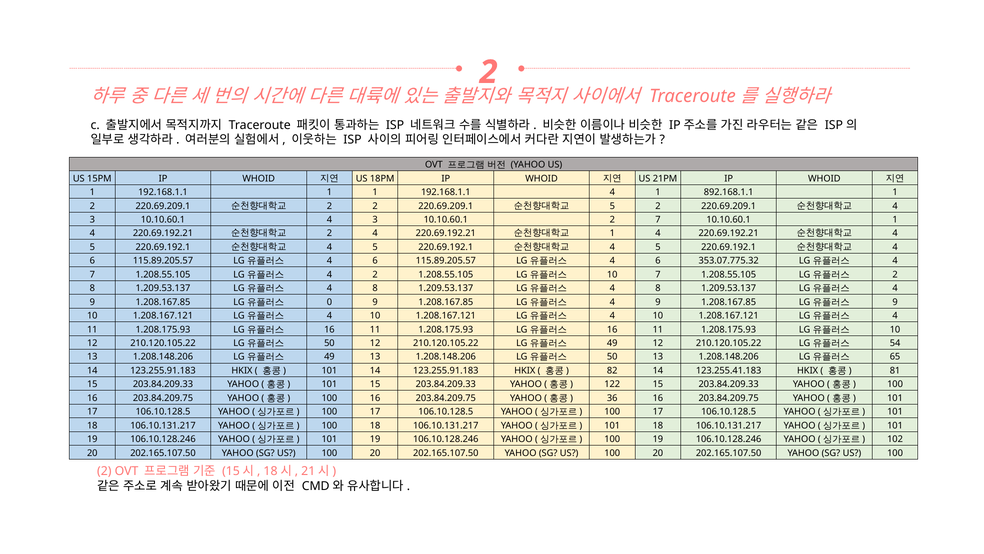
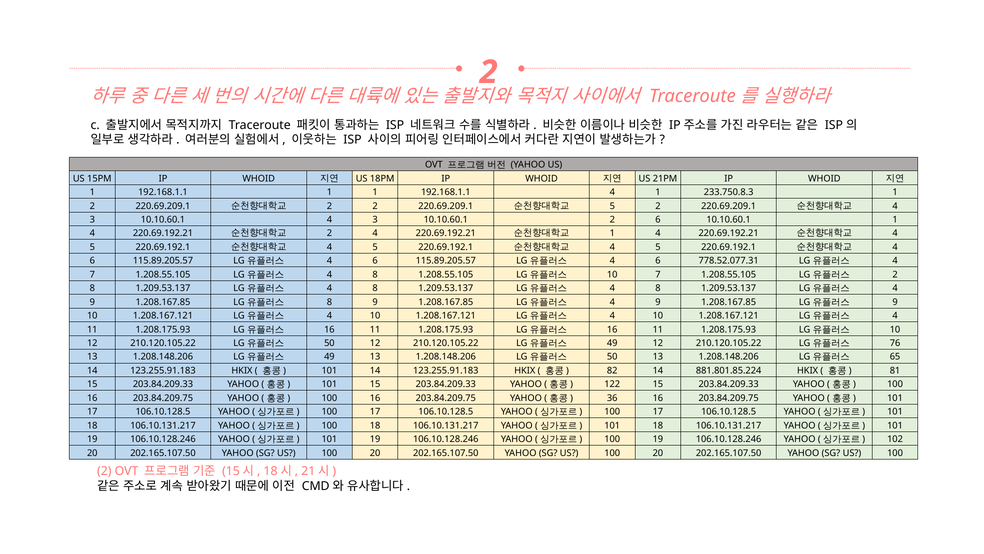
892.168.1.1: 892.168.1.1 -> 233.750.8.3
2 7: 7 -> 6
353.07.775.32: 353.07.775.32 -> 778.52.077.31
2 at (375, 274): 2 -> 8
0 at (329, 302): 0 -> 8
54: 54 -> 76
123.255.41.183: 123.255.41.183 -> 881.801.85.224
